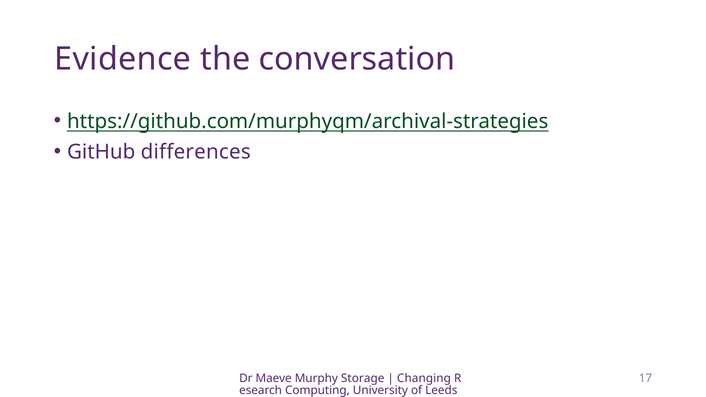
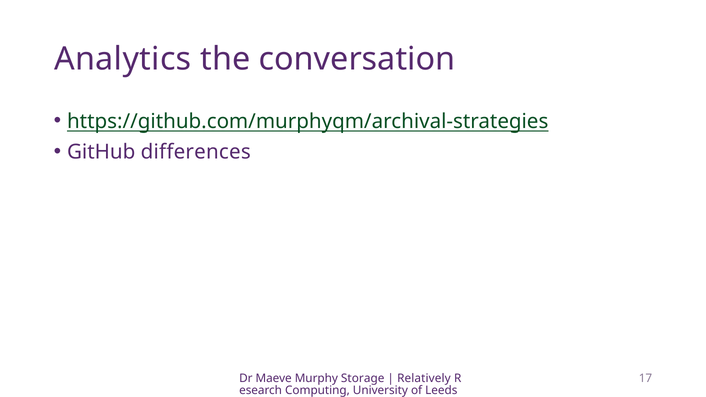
Evidence: Evidence -> Analytics
Changing: Changing -> Relatively
